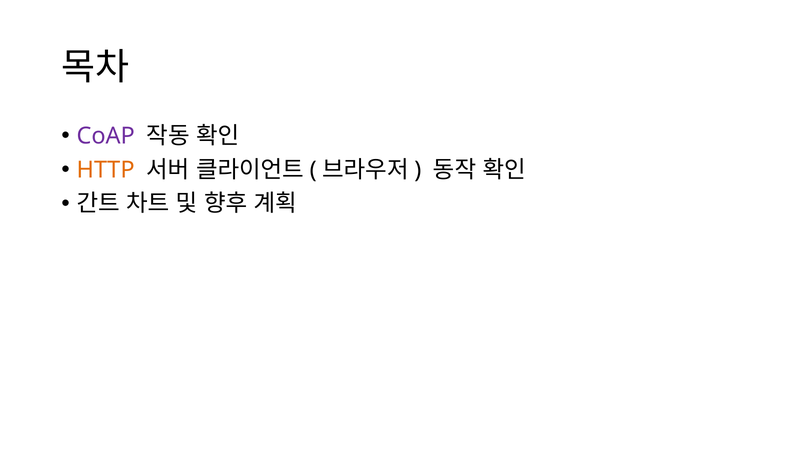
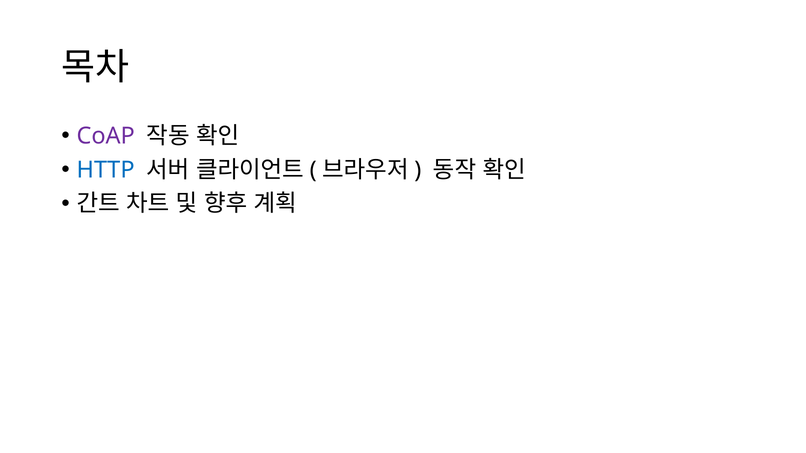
HTTP colour: orange -> blue
